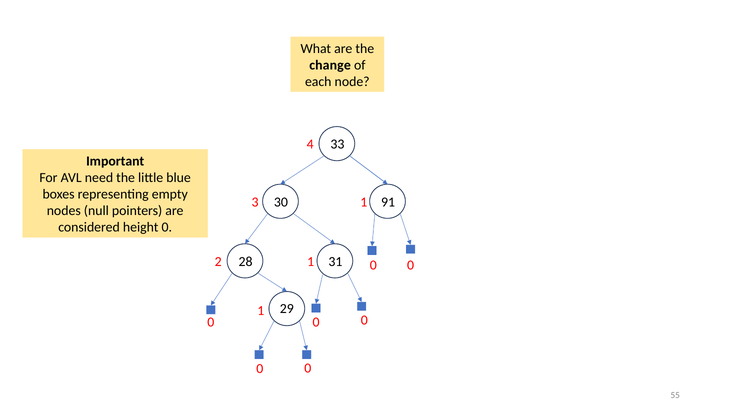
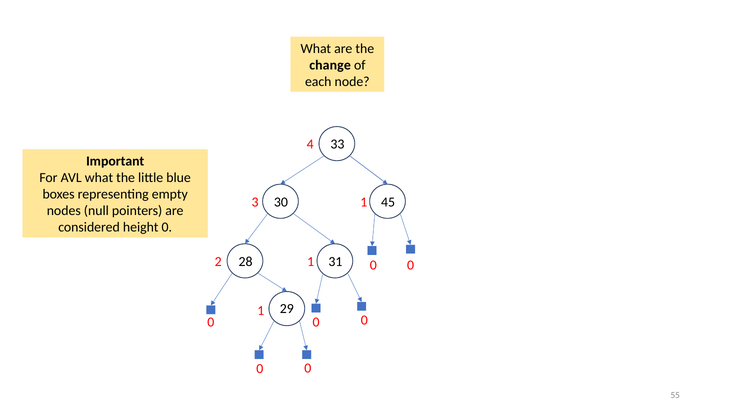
AVL need: need -> what
91: 91 -> 45
